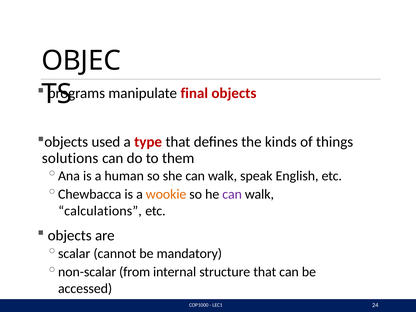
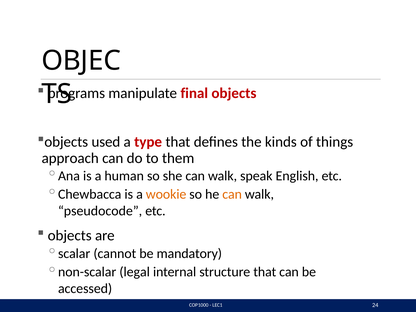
solutions: solutions -> approach
can at (232, 194) colour: purple -> orange
calculations: calculations -> pseudocode
from: from -> legal
